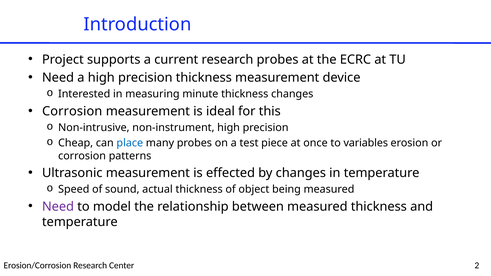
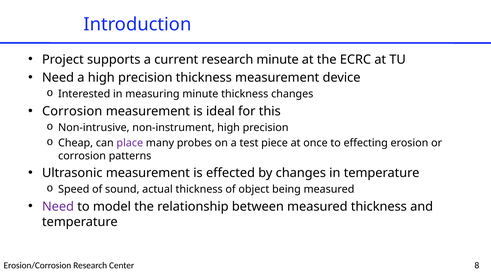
research probes: probes -> minute
place colour: blue -> purple
variables: variables -> effecting
2: 2 -> 8
